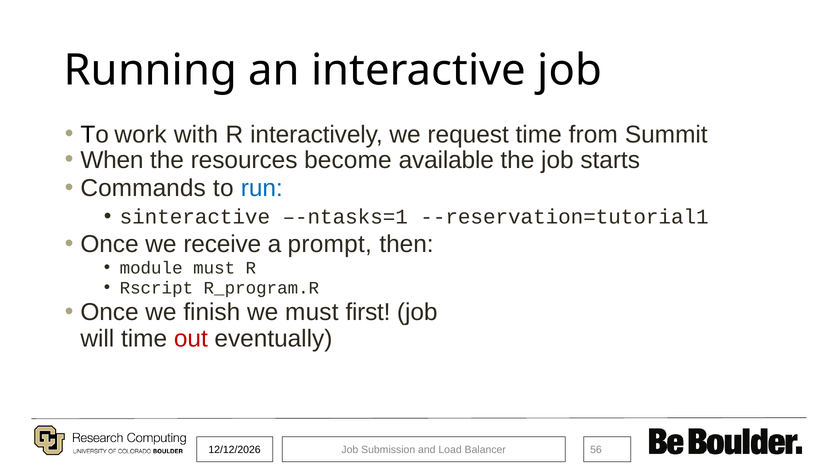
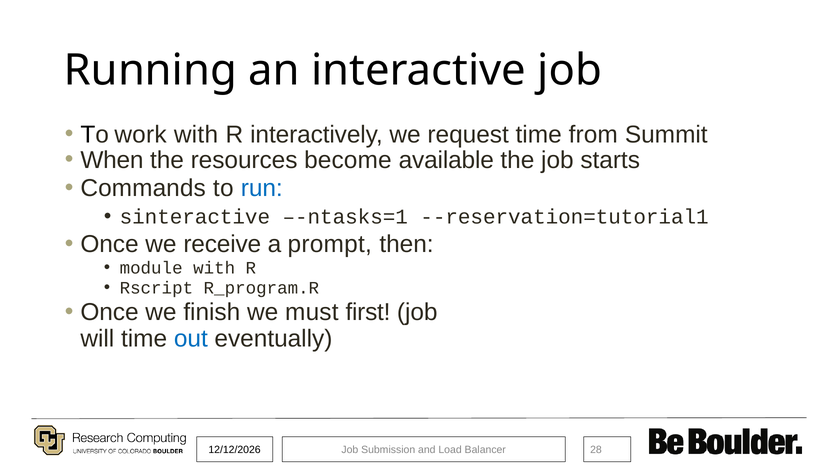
module must: must -> with
out colour: red -> blue
56: 56 -> 28
